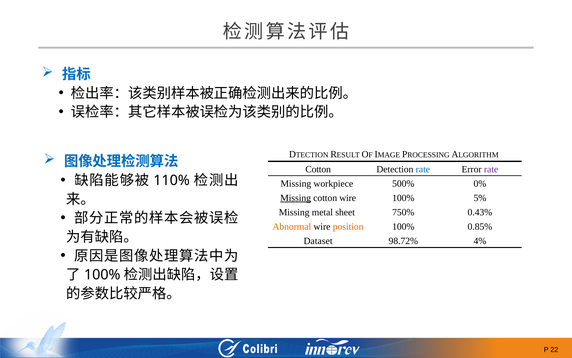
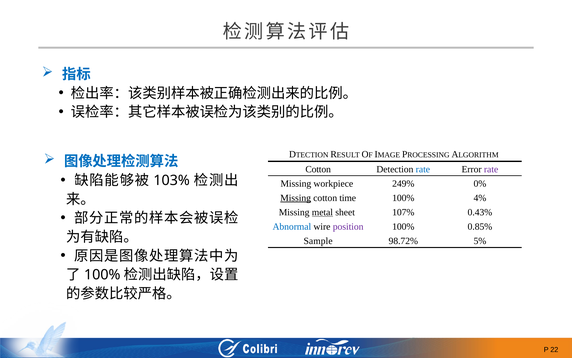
110%: 110% -> 103%
500%: 500% -> 249%
cotton wire: wire -> time
5%: 5% -> 4%
metal underline: none -> present
750%: 750% -> 107%
Abnormal colour: orange -> blue
position colour: orange -> purple
Dataset: Dataset -> Sample
4%: 4% -> 5%
